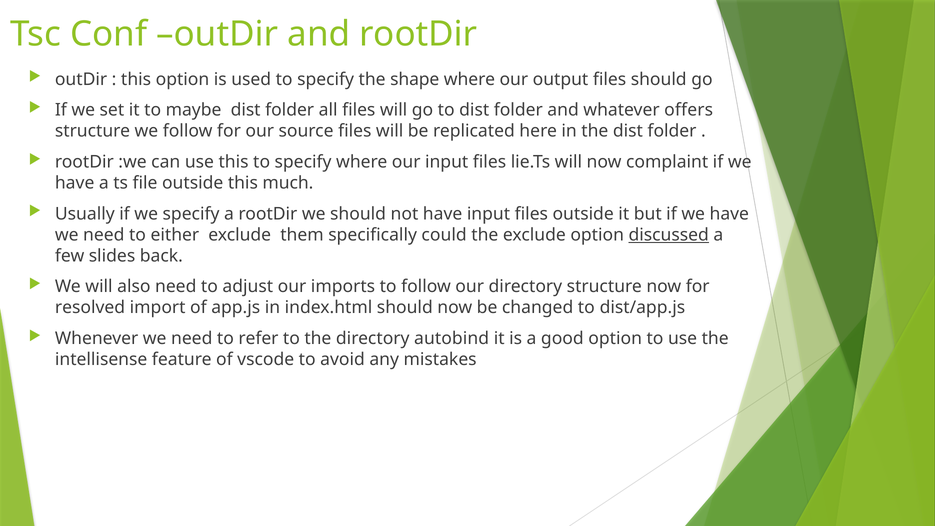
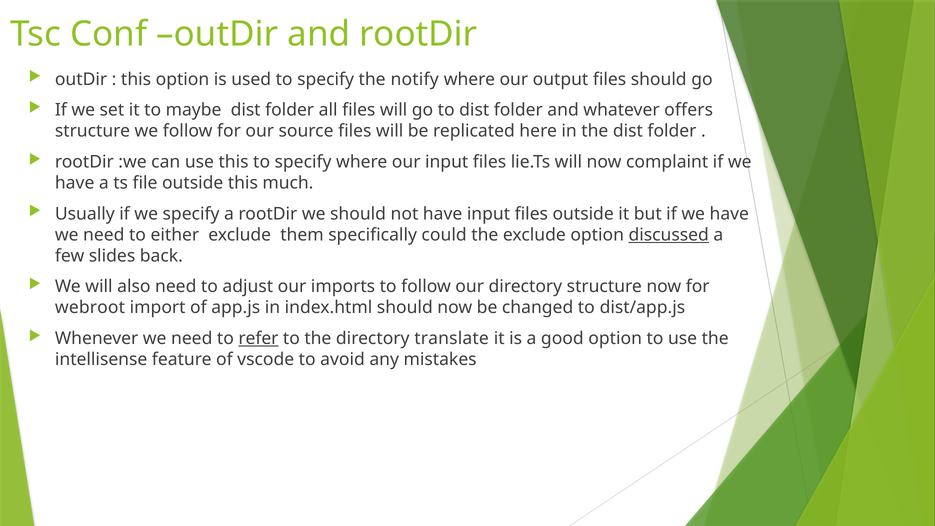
shape: shape -> notify
resolved: resolved -> webroot
refer underline: none -> present
autobind: autobind -> translate
